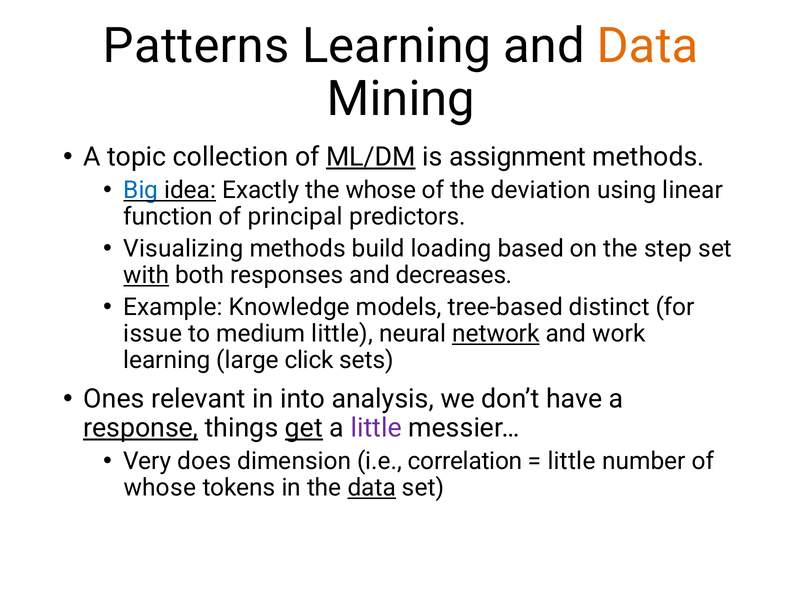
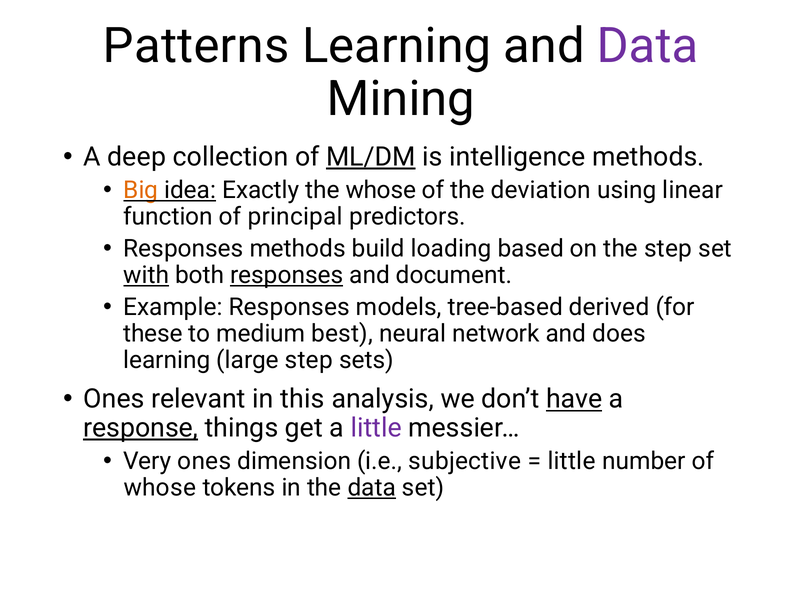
Data at (647, 46) colour: orange -> purple
topic: topic -> deep
assignment: assignment -> intelligence
Big colour: blue -> orange
Visualizing at (183, 249): Visualizing -> Responses
responses at (287, 275) underline: none -> present
decreases: decreases -> document
Example Knowledge: Knowledge -> Responses
distinct: distinct -> derived
issue: issue -> these
medium little: little -> best
network underline: present -> none
work: work -> does
large click: click -> step
into: into -> this
have underline: none -> present
get underline: present -> none
Very does: does -> ones
correlation: correlation -> subjective
